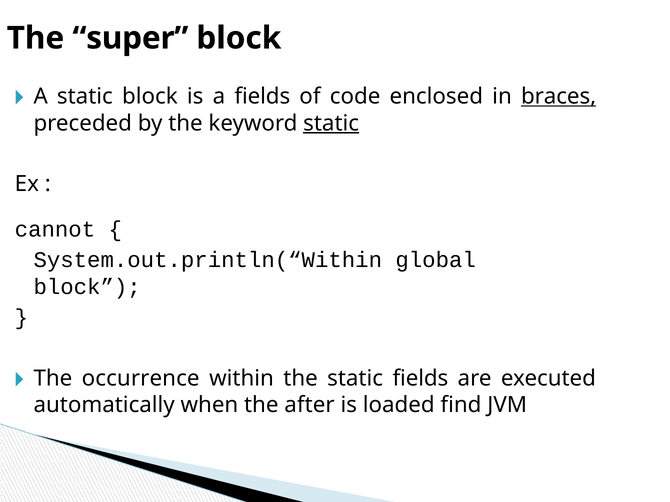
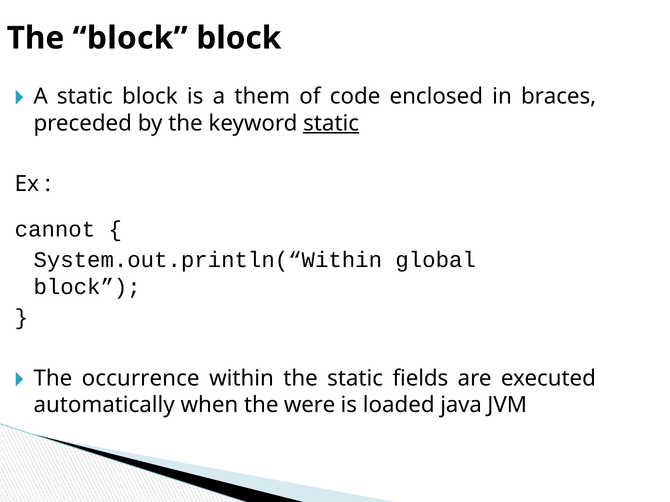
The super: super -> block
a fields: fields -> them
braces underline: present -> none
after: after -> were
find: find -> java
